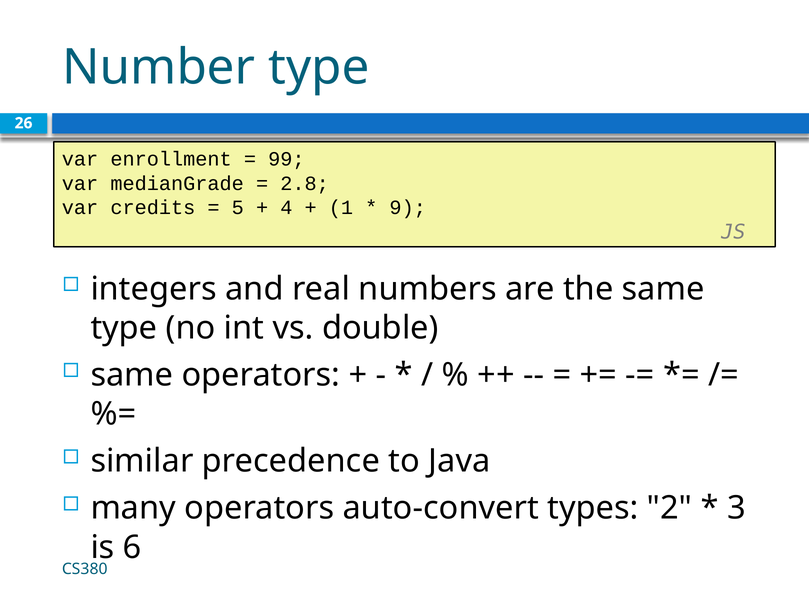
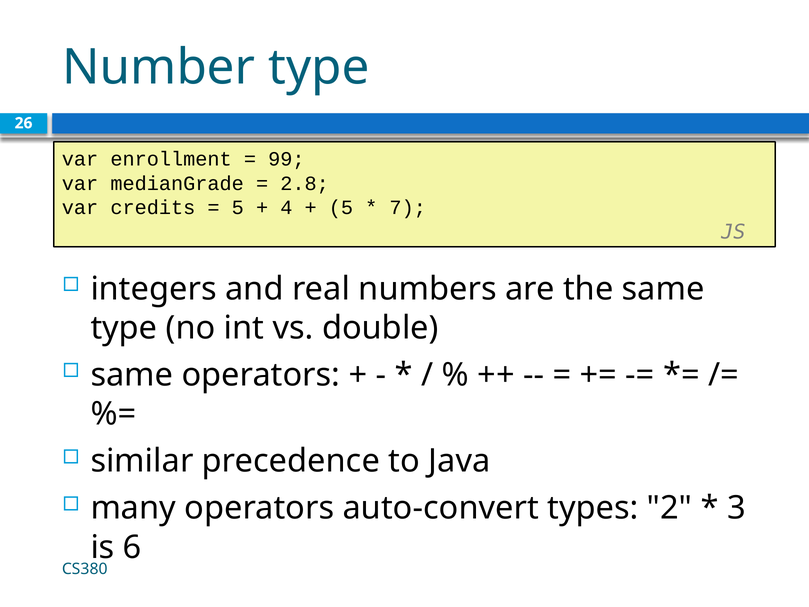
1 at (341, 208): 1 -> 5
9: 9 -> 7
